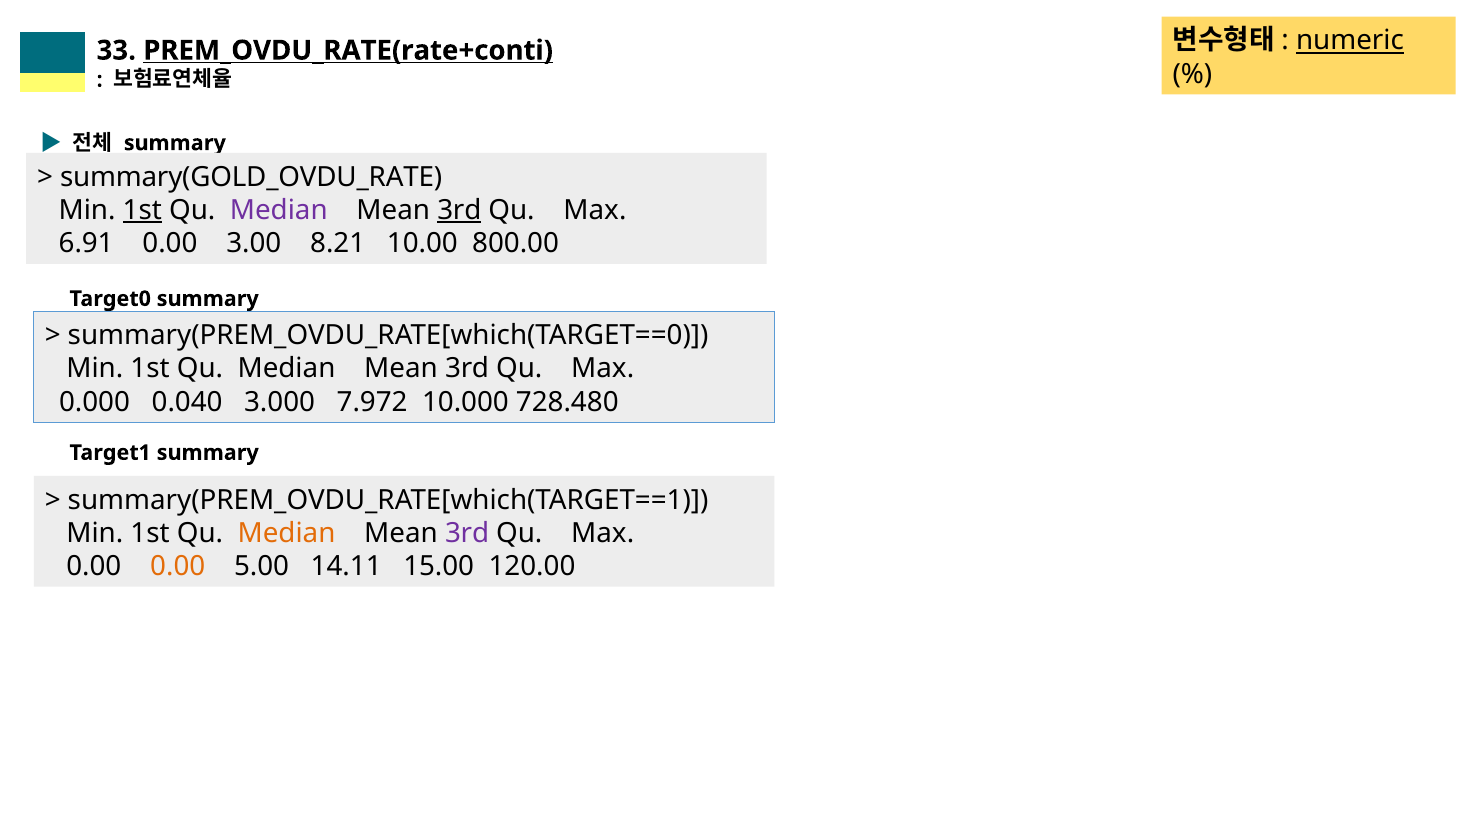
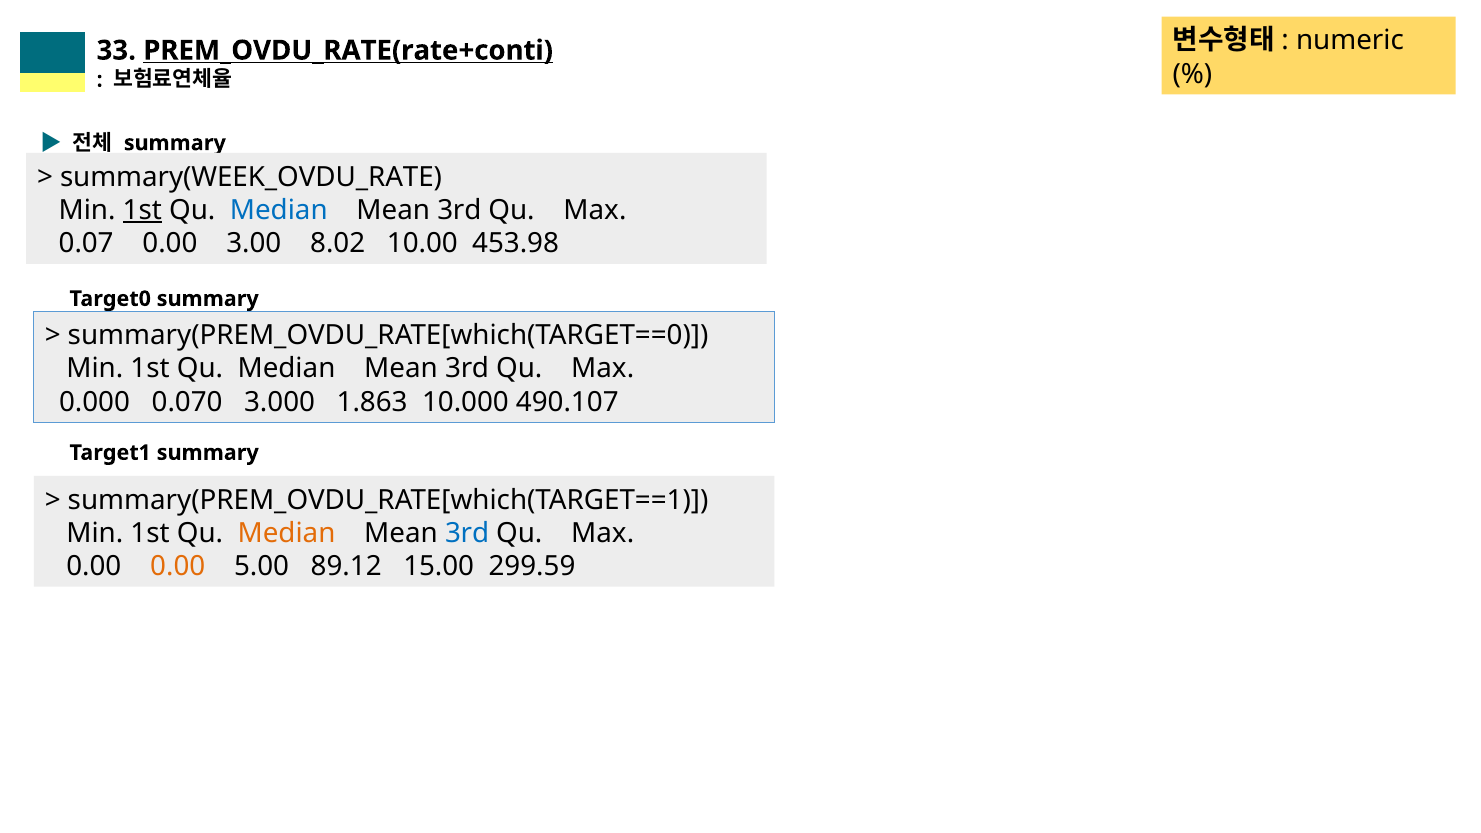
numeric underline: present -> none
summary(GOLD_OVDU_RATE: summary(GOLD_OVDU_RATE -> summary(WEEK_OVDU_RATE
Median at (279, 210) colour: purple -> blue
3rd at (459, 210) underline: present -> none
6.91: 6.91 -> 0.07
8.21: 8.21 -> 8.02
800.00: 800.00 -> 453.98
0.040: 0.040 -> 0.070
7.972: 7.972 -> 1.863
728.480: 728.480 -> 490.107
3rd at (467, 533) colour: purple -> blue
14.11: 14.11 -> 89.12
120.00: 120.00 -> 299.59
